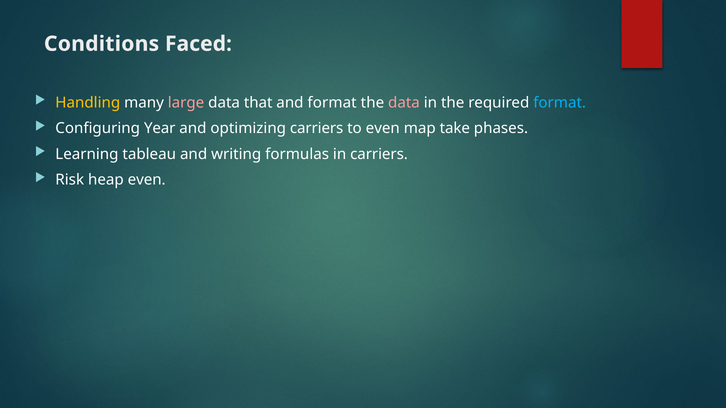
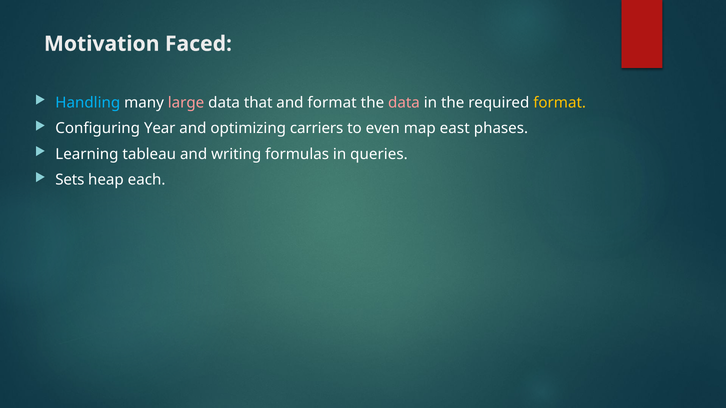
Conditions: Conditions -> Motivation
Handling colour: yellow -> light blue
format at (560, 103) colour: light blue -> yellow
take: take -> east
in carriers: carriers -> queries
Risk: Risk -> Sets
heap even: even -> each
